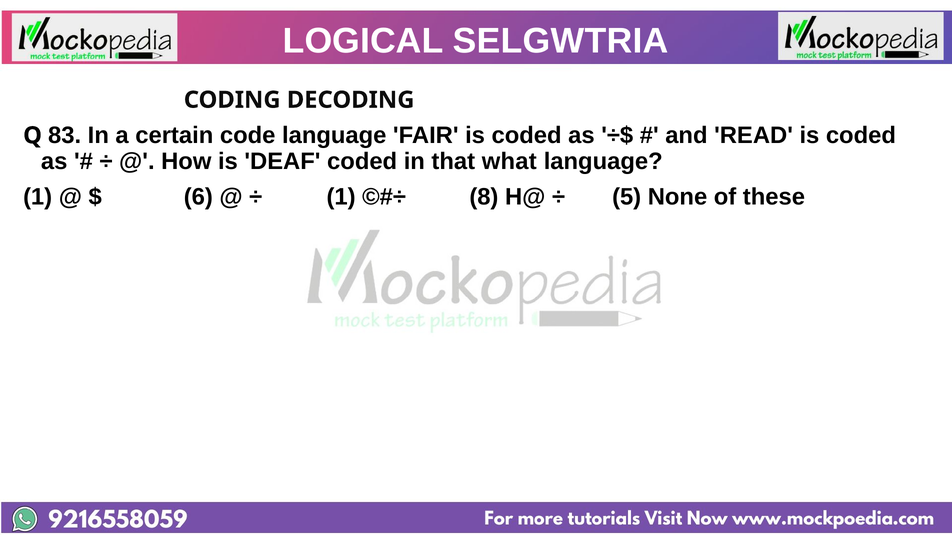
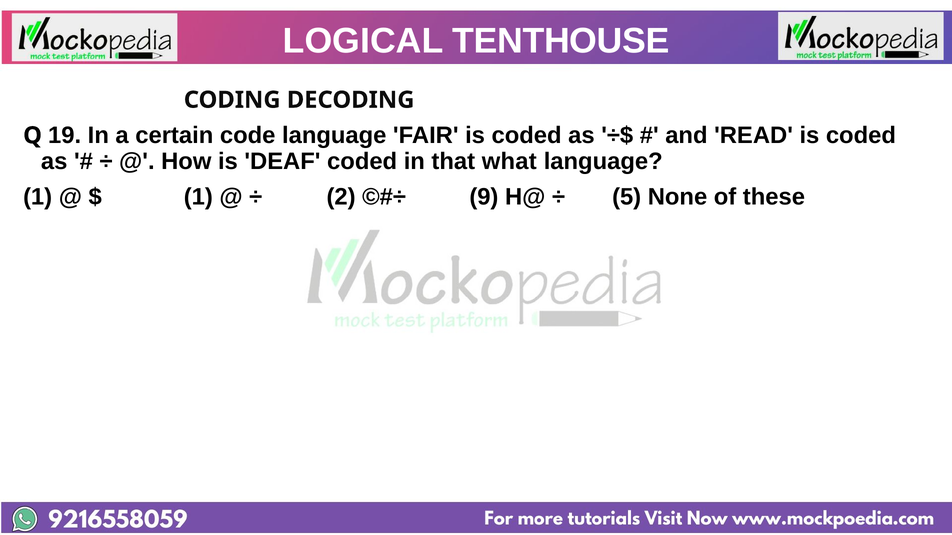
SELGWTRIA: SELGWTRIA -> TENTHOUSE
83: 83 -> 19
6 at (198, 197): 6 -> 1
1 at (341, 197): 1 -> 2
8: 8 -> 9
